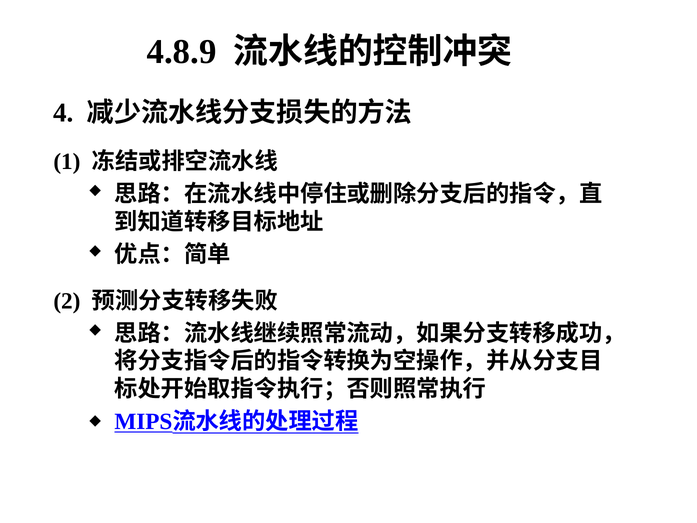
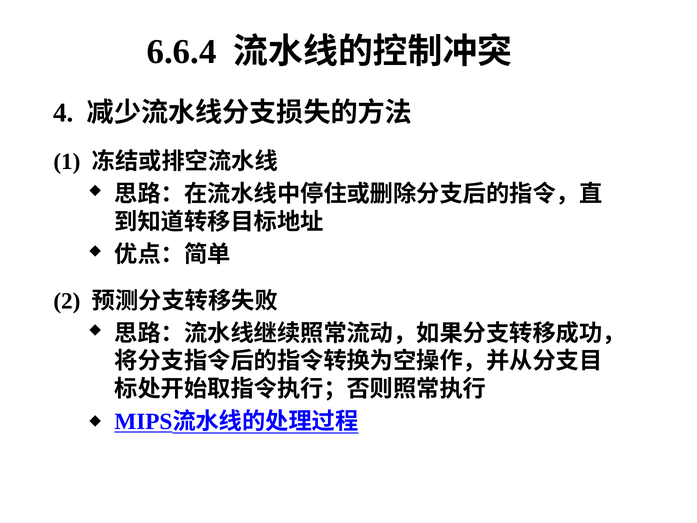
4.8.9: 4.8.9 -> 6.6.4
